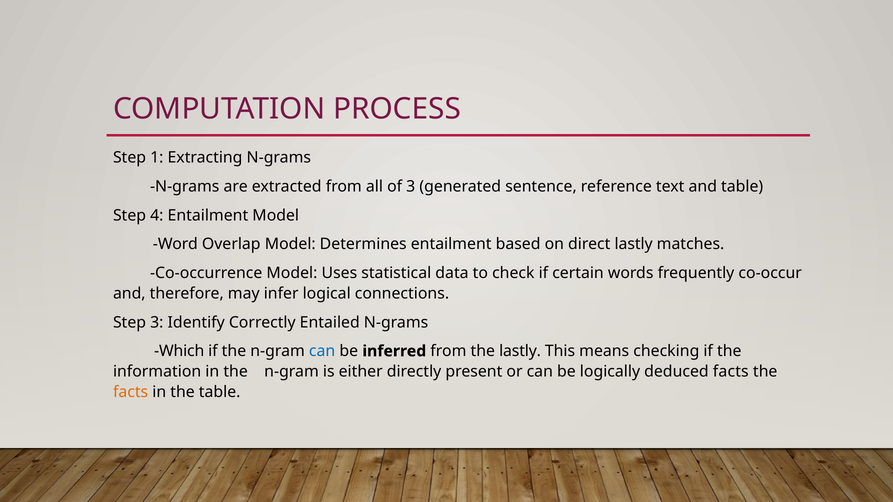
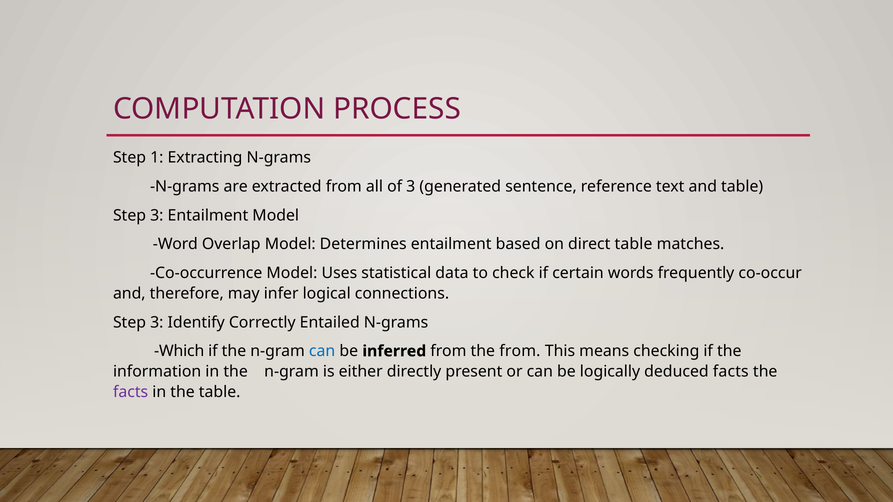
4 at (157, 215): 4 -> 3
direct lastly: lastly -> table
the lastly: lastly -> from
facts at (131, 392) colour: orange -> purple
